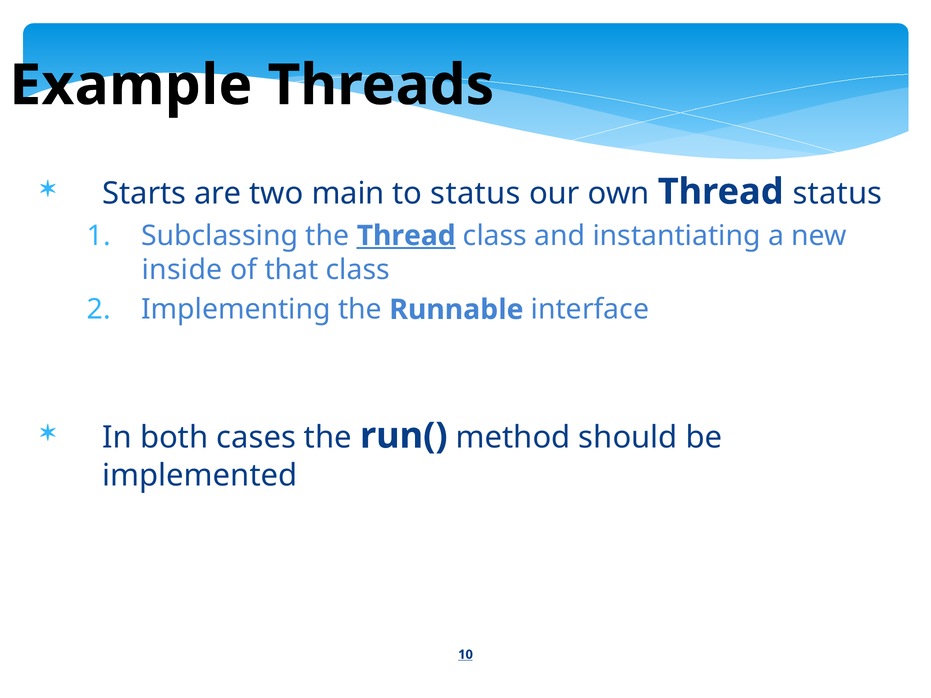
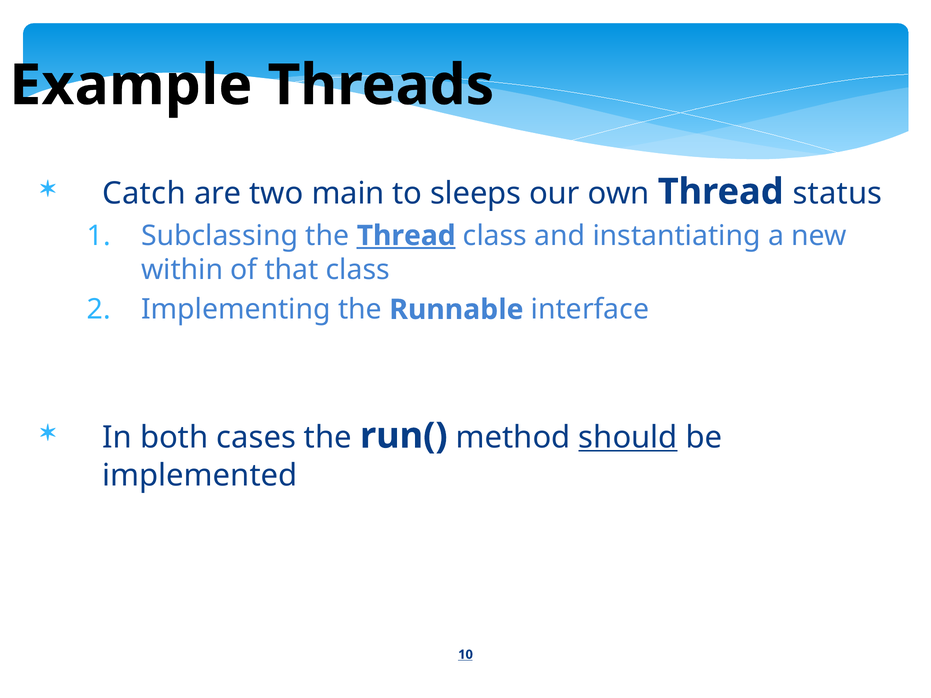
Starts: Starts -> Catch
to status: status -> sleeps
inside: inside -> within
should underline: none -> present
